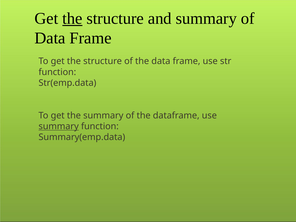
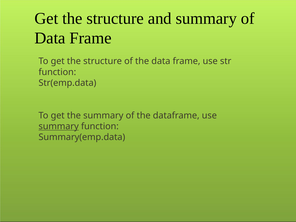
the at (72, 18) underline: present -> none
